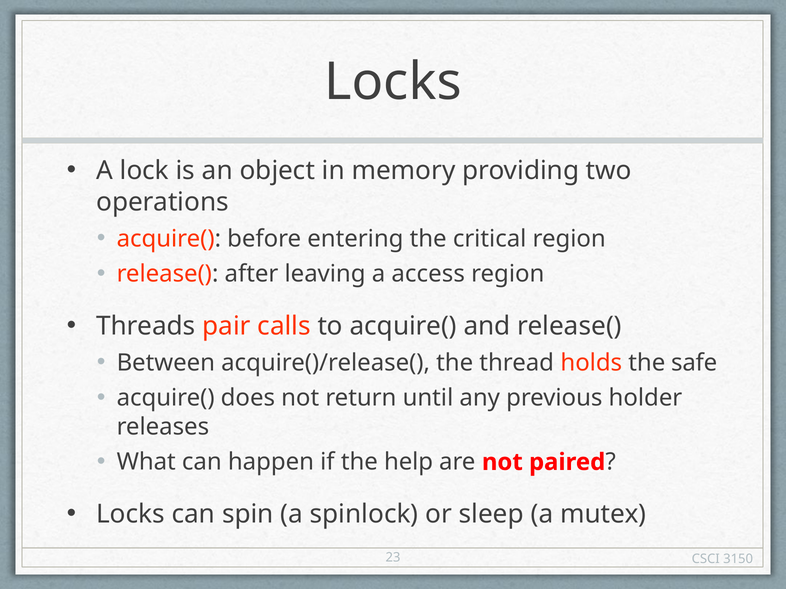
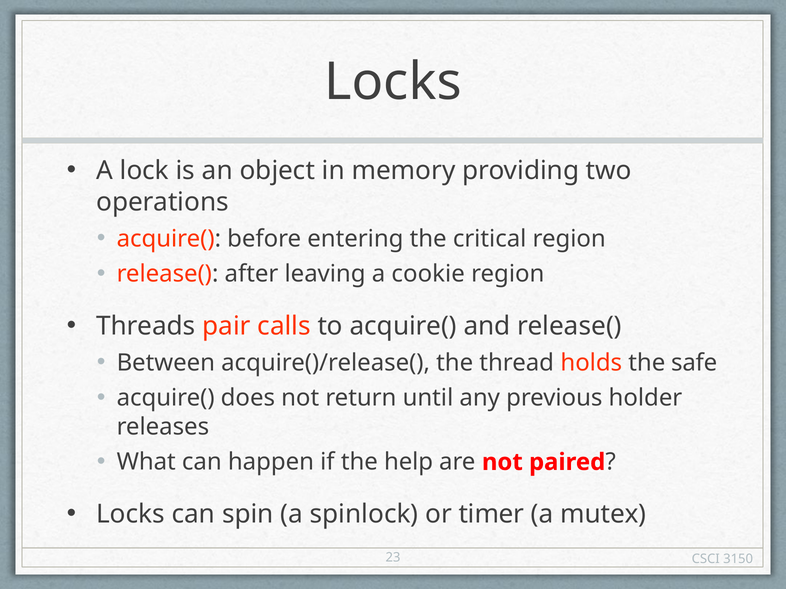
access: access -> cookie
sleep: sleep -> timer
